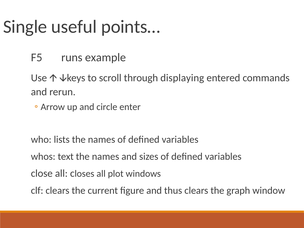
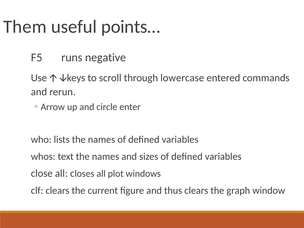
Single: Single -> Them
example: example -> negative
displaying: displaying -> lowercase
